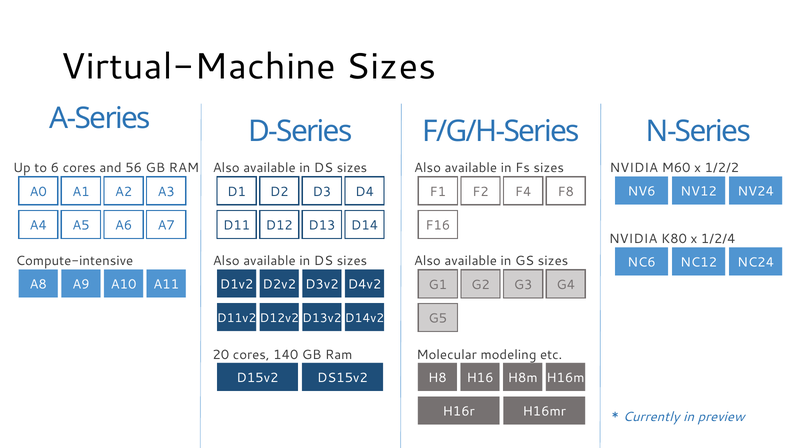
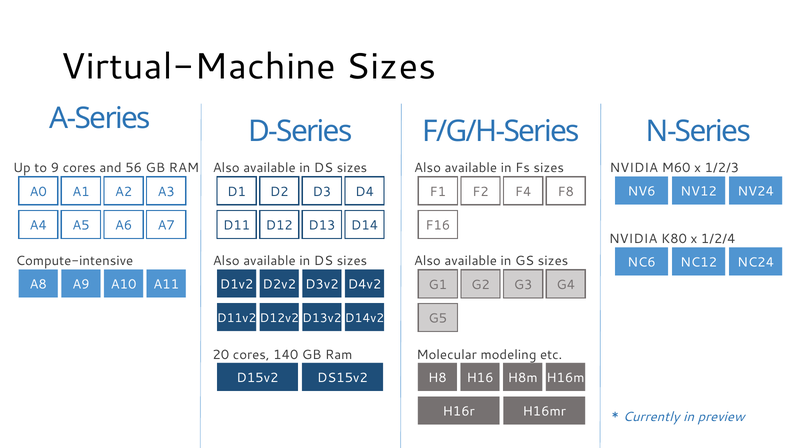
6: 6 -> 9
1/2/2: 1/2/2 -> 1/2/3
